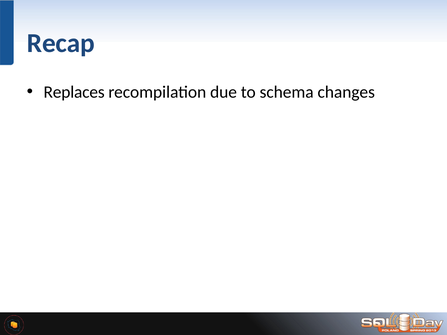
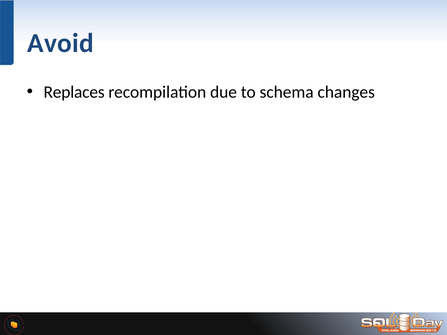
Recap: Recap -> Avoid
